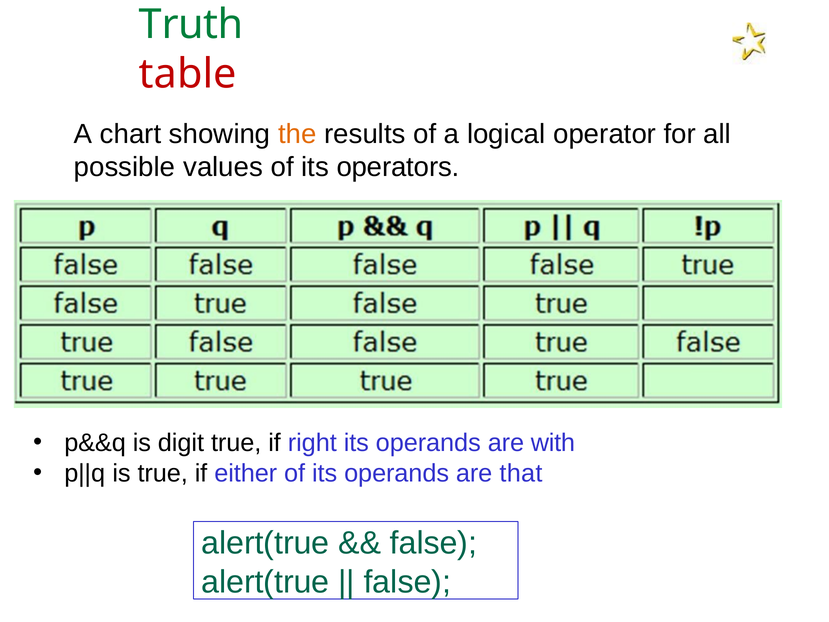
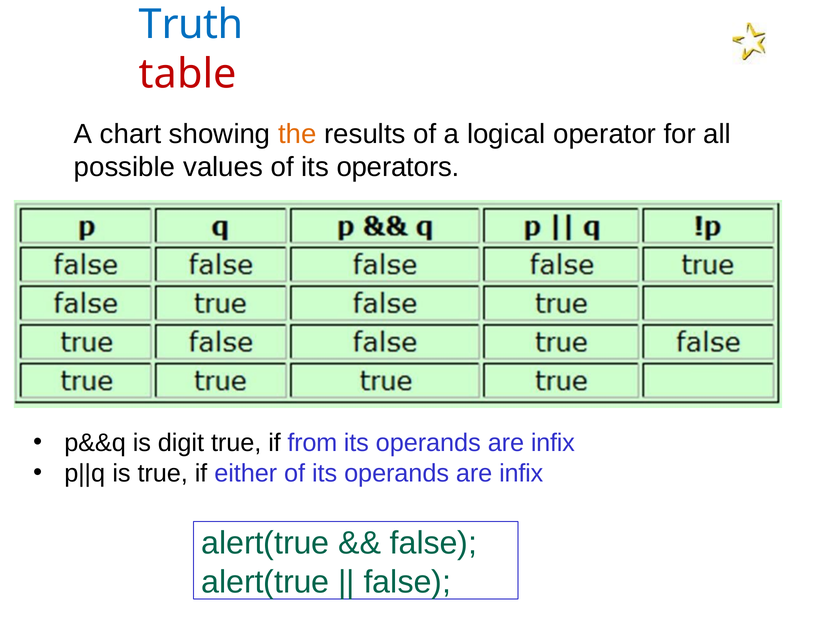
Truth colour: green -> blue
right: right -> from
with at (553, 443): with -> infix
that at (521, 473): that -> infix
